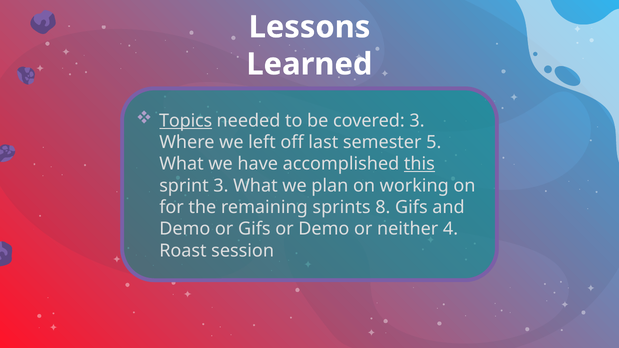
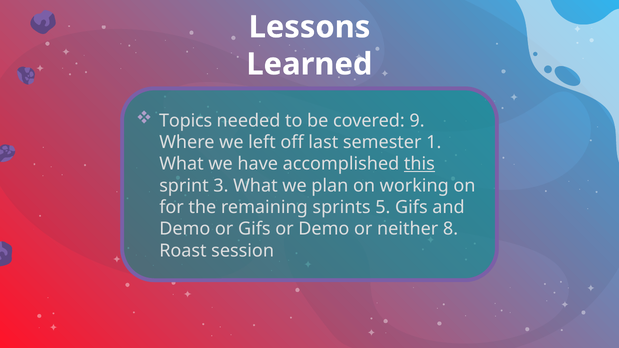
Topics underline: present -> none
covered 3: 3 -> 9
5: 5 -> 1
8: 8 -> 5
4: 4 -> 8
